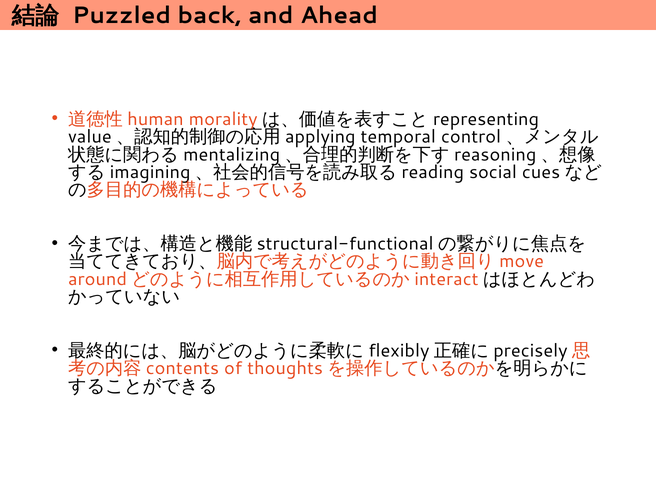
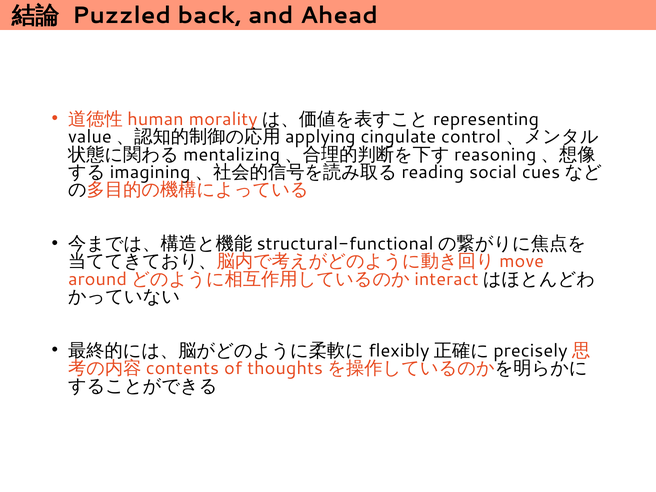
temporal: temporal -> cingulate
